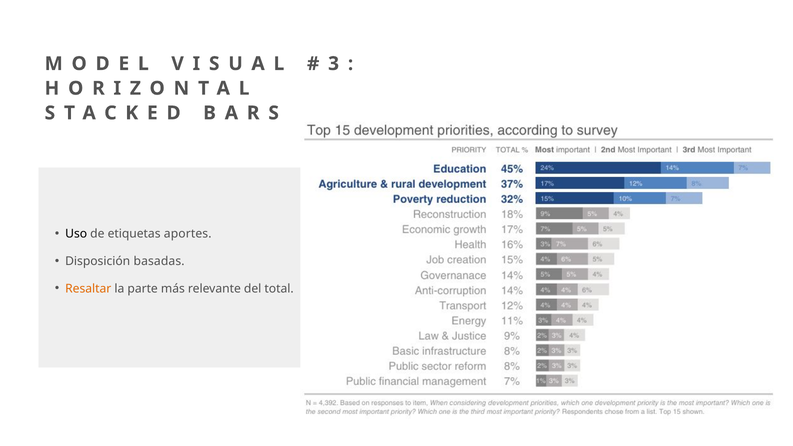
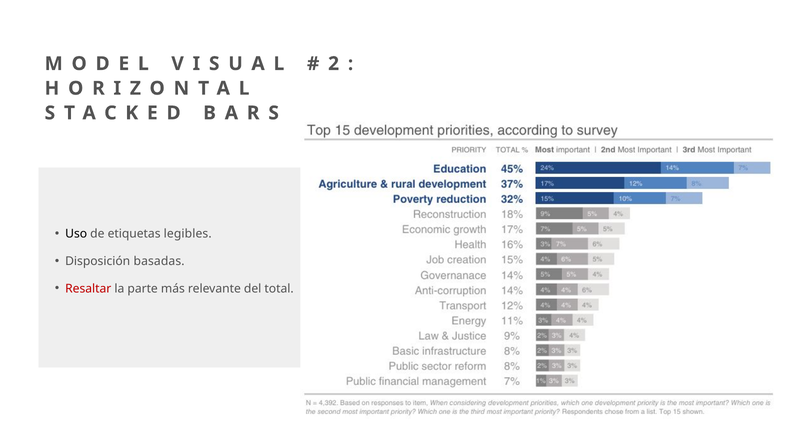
3: 3 -> 2
aportes: aportes -> legibles
Resaltar colour: orange -> red
